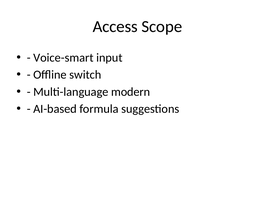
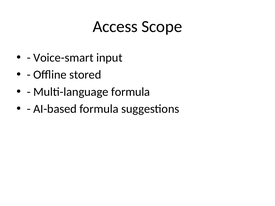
switch: switch -> stored
Multi-language modern: modern -> formula
